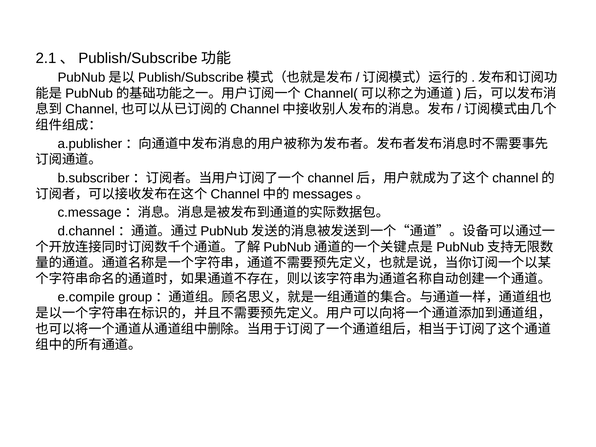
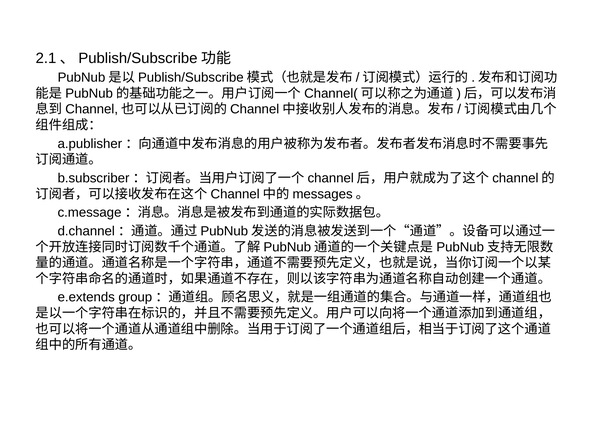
e.compile: e.compile -> e.extends
